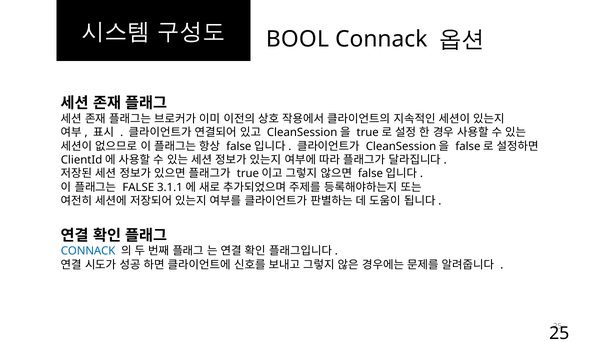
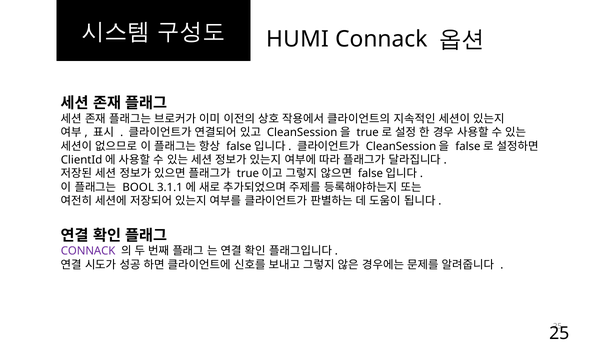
BOOL: BOOL -> HUMI
FALSE: FALSE -> BOOL
CONNACK at (88, 251) colour: blue -> purple
